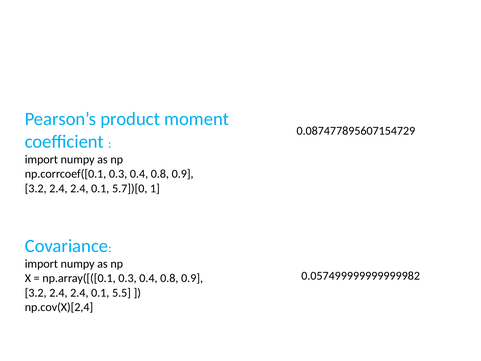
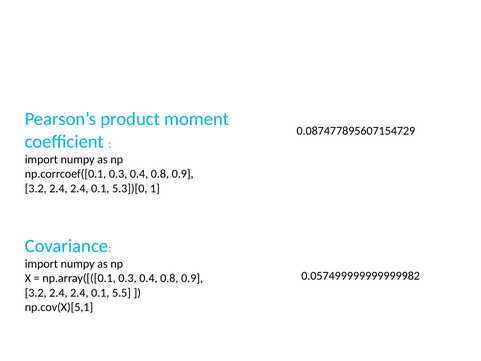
5.7])[0: 5.7])[0 -> 5.3])[0
np.cov(X)[2,4: np.cov(X)[2,4 -> np.cov(X)[5,1
